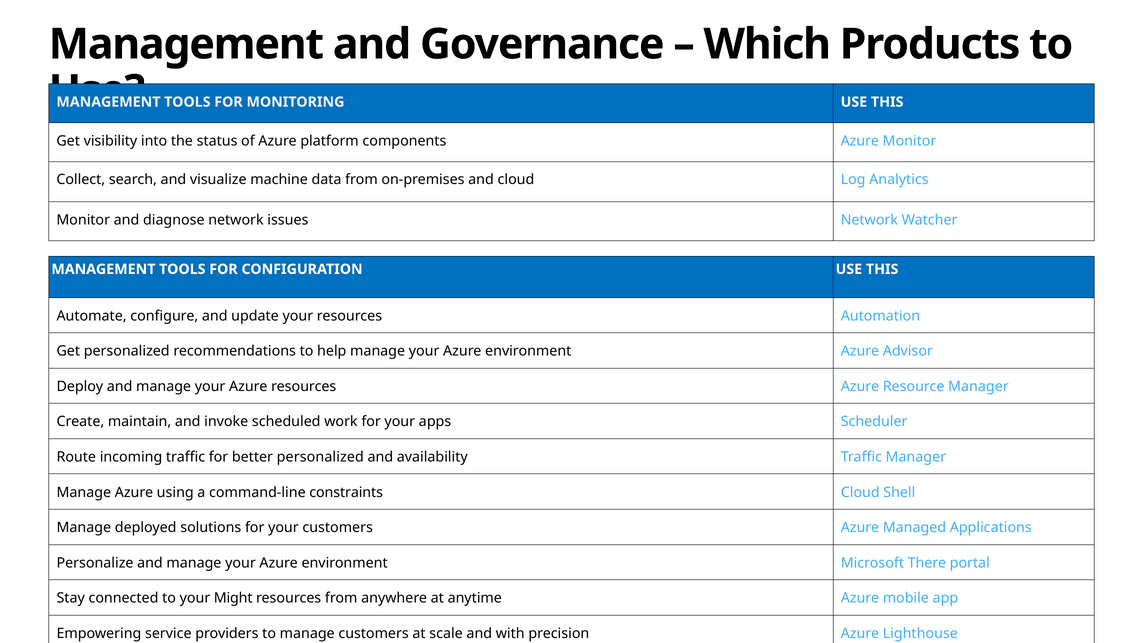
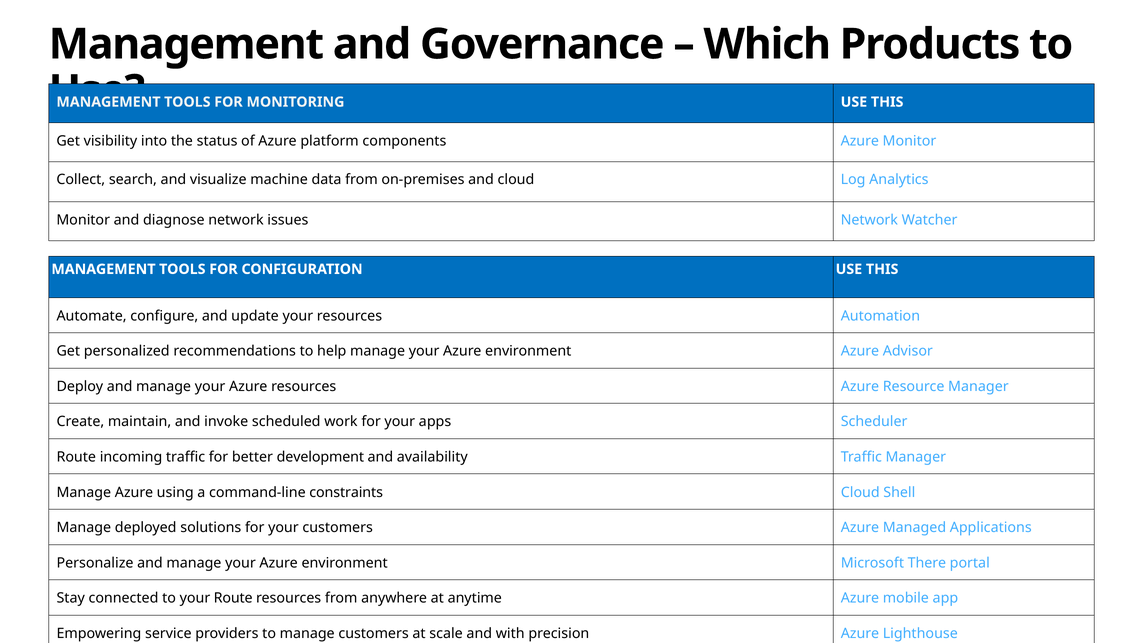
better personalized: personalized -> development
your Might: Might -> Route
